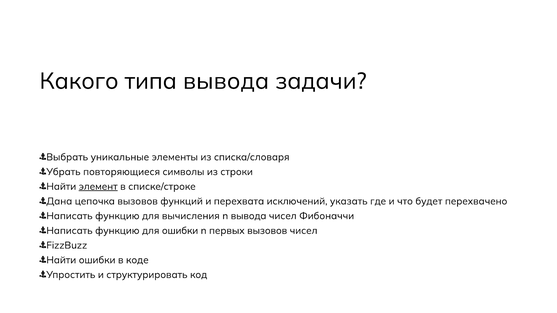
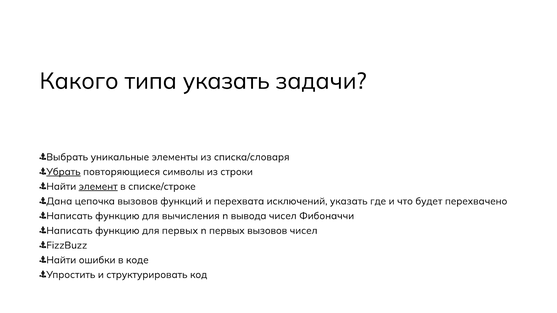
типа вывода: вывода -> указать
Убрать underline: none -> present
для ошибки: ошибки -> первых
